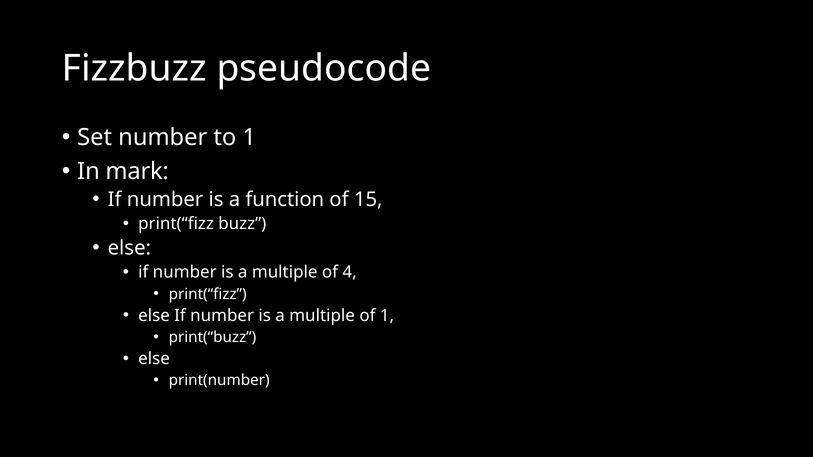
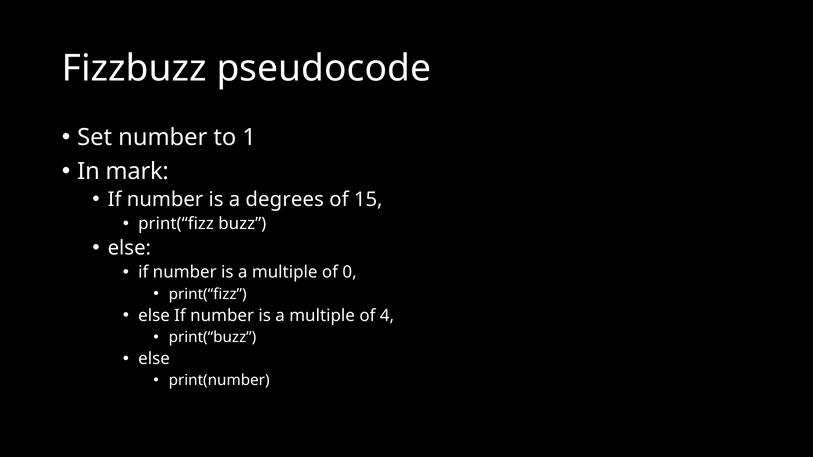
function: function -> degrees
4: 4 -> 0
of 1: 1 -> 4
